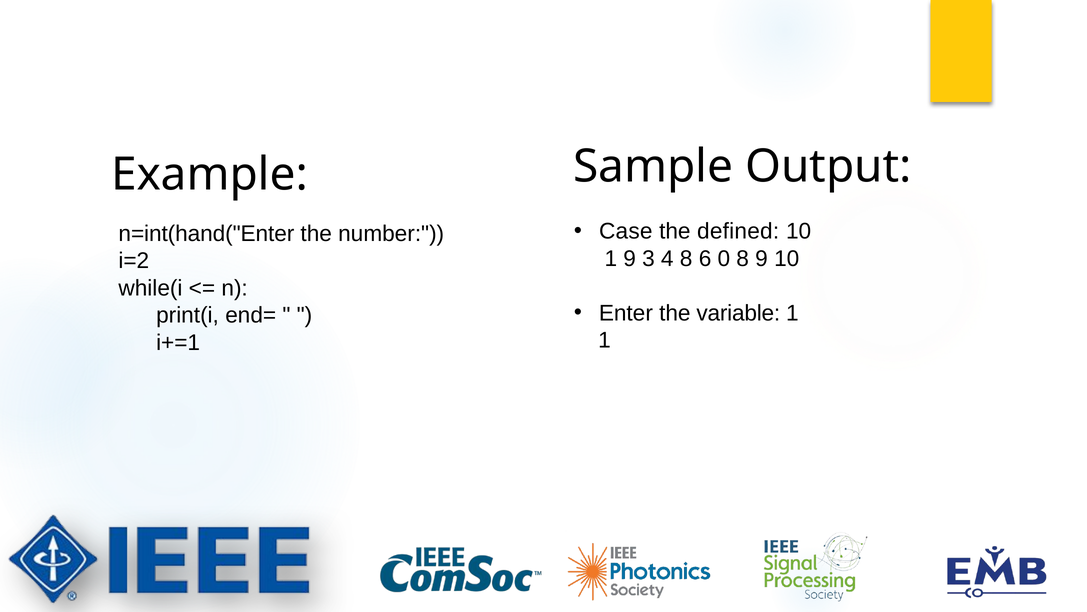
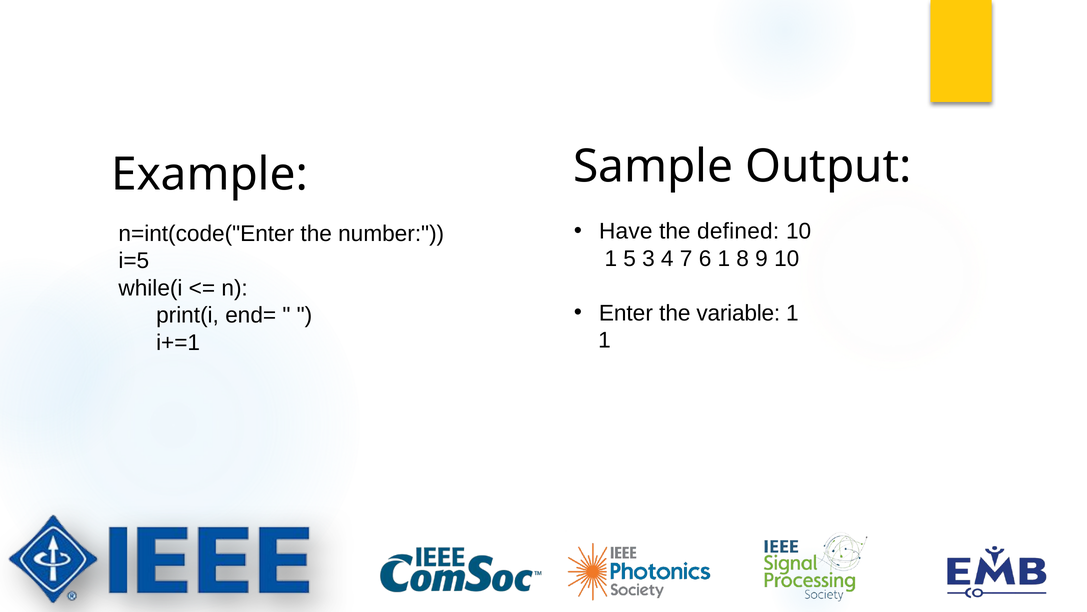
Case: Case -> Have
n=int(hand("Enter: n=int(hand("Enter -> n=int(code("Enter
1 9: 9 -> 5
4 8: 8 -> 7
6 0: 0 -> 1
i=2: i=2 -> i=5
